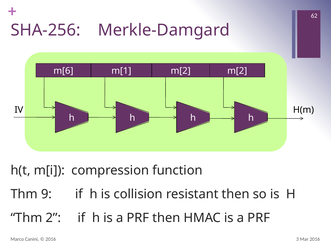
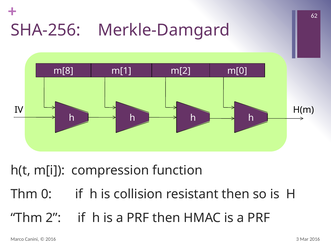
m[6: m[6 -> m[8
m[2 m[2: m[2 -> m[0
9: 9 -> 0
